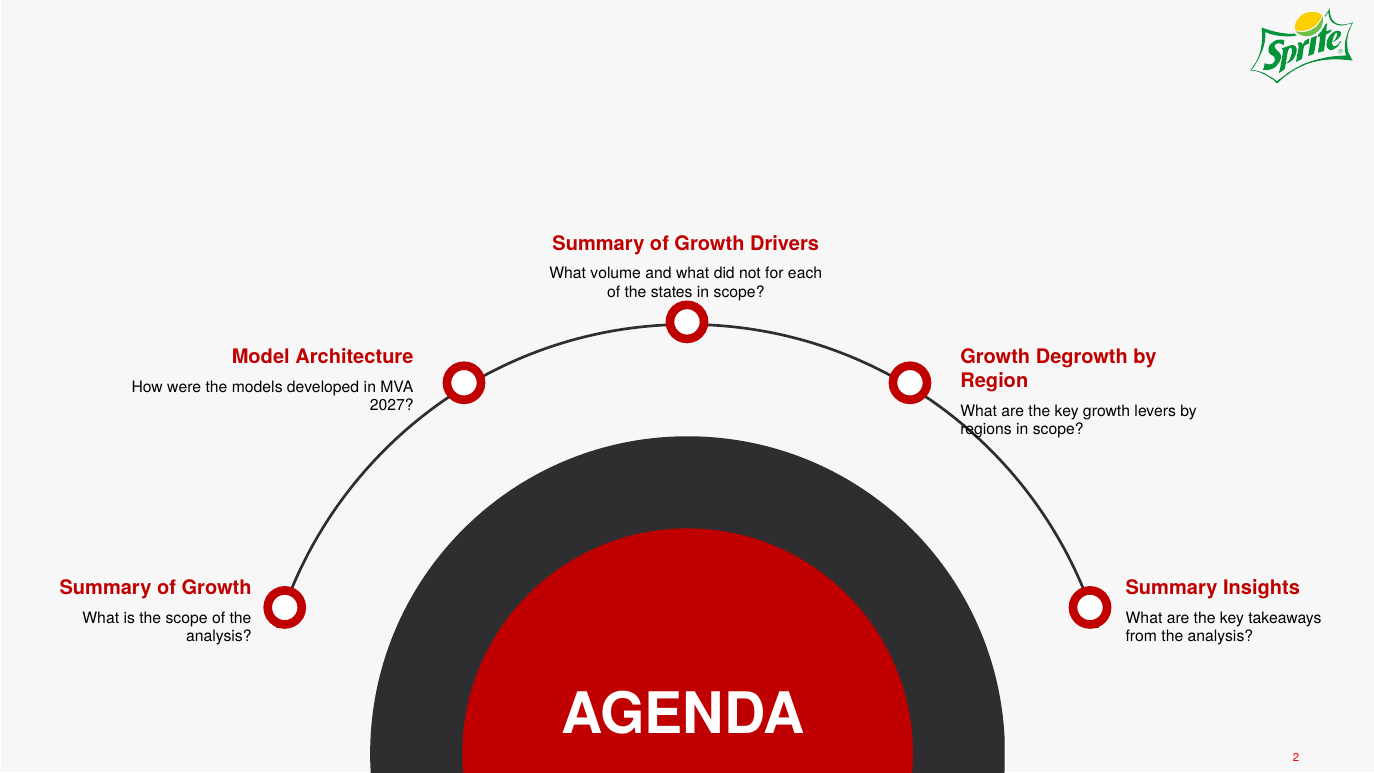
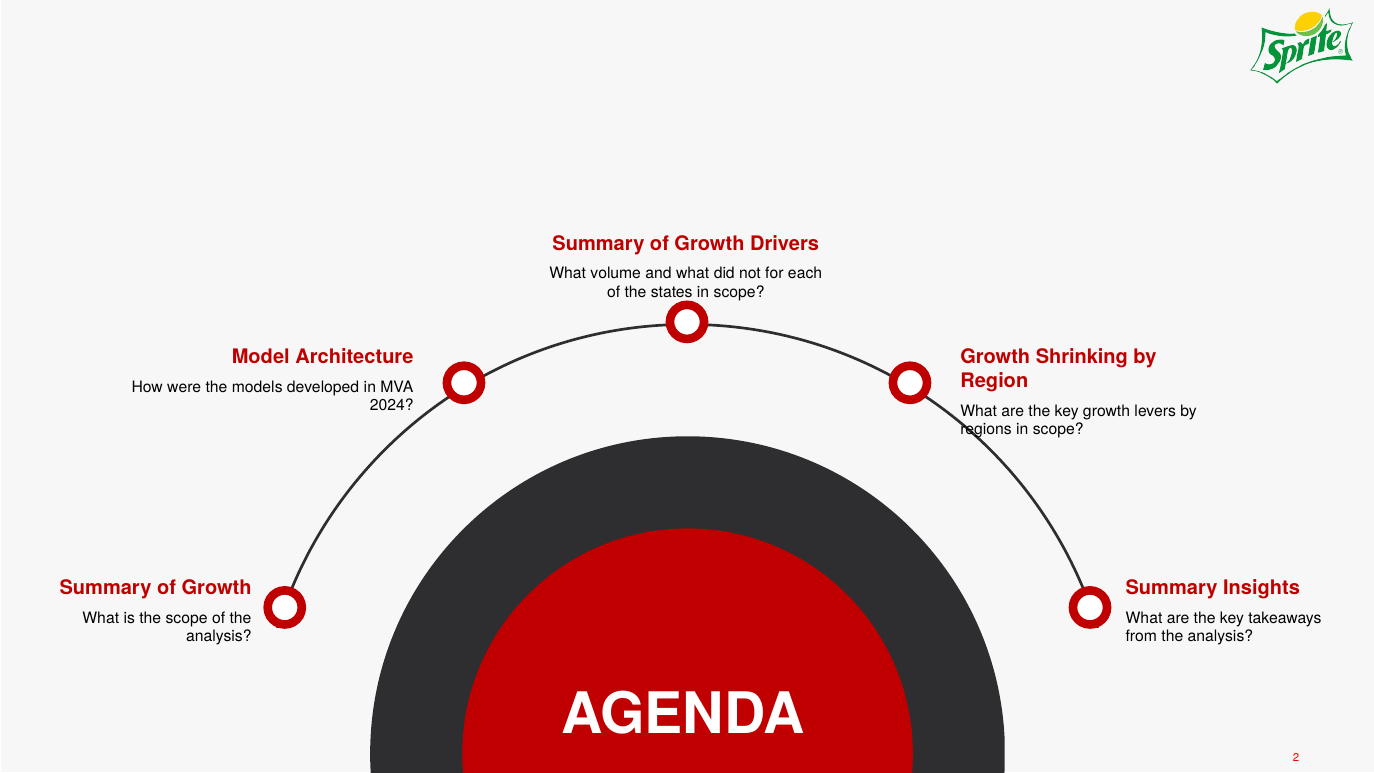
Degrowth: Degrowth -> Shrinking
2027: 2027 -> 2024
